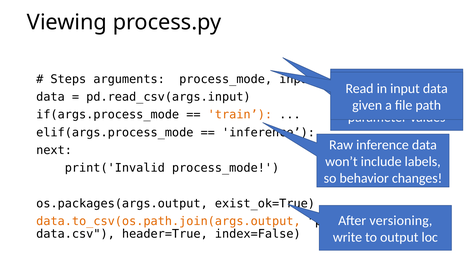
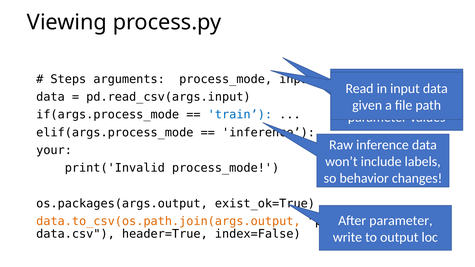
train colour: orange -> blue
next: next -> your
versioning at (401, 221): versioning -> parameter
